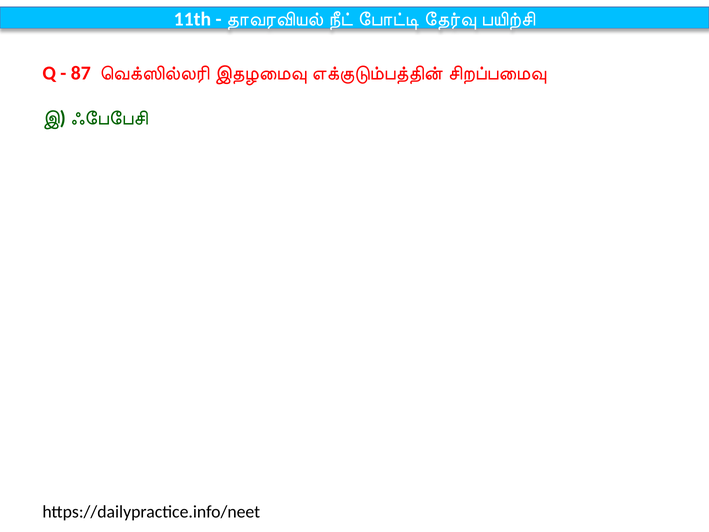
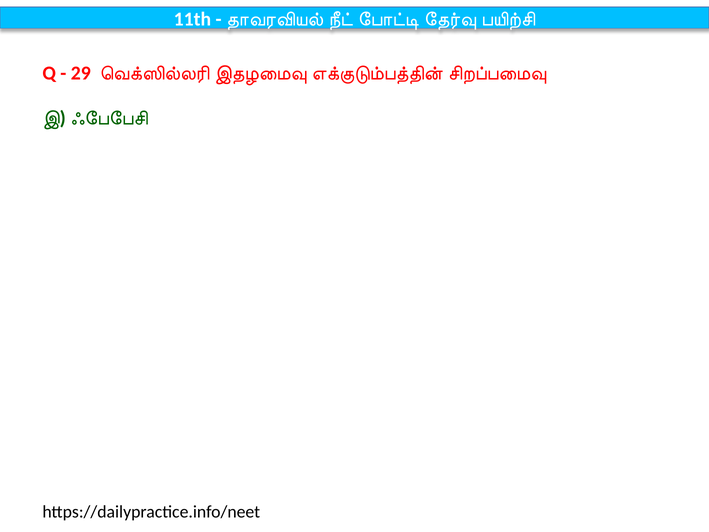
87: 87 -> 29
